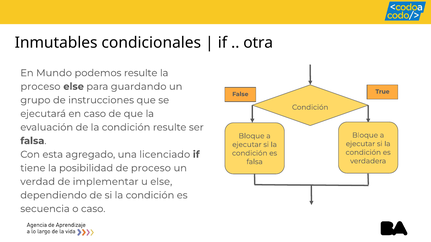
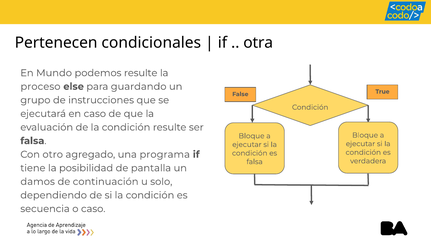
Inmutables: Inmutables -> Pertenecen
esta: esta -> otro
licenciado: licenciado -> programa
de proceso: proceso -> pantalla
verdad: verdad -> damos
implementar: implementar -> continuación
u else: else -> solo
